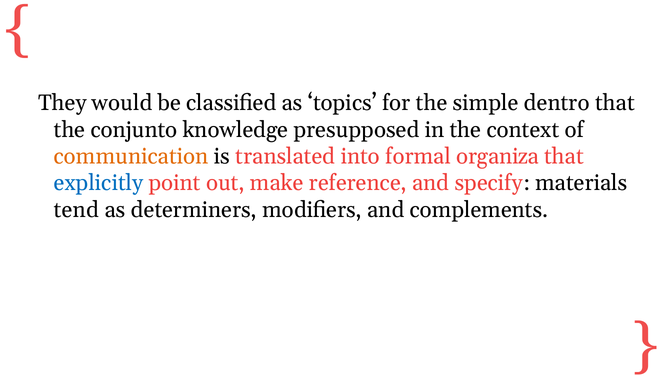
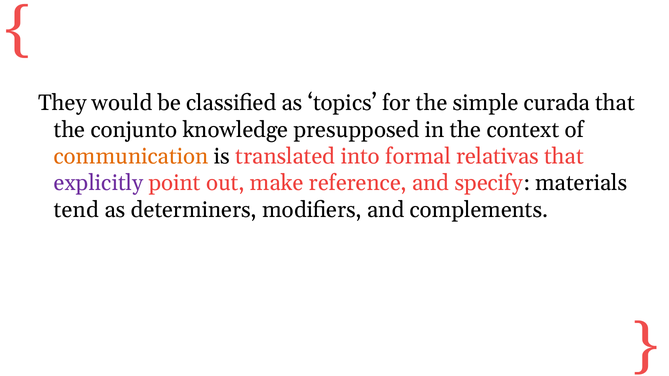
dentro: dentro -> curada
organiza: organiza -> relativas
explicitly colour: blue -> purple
